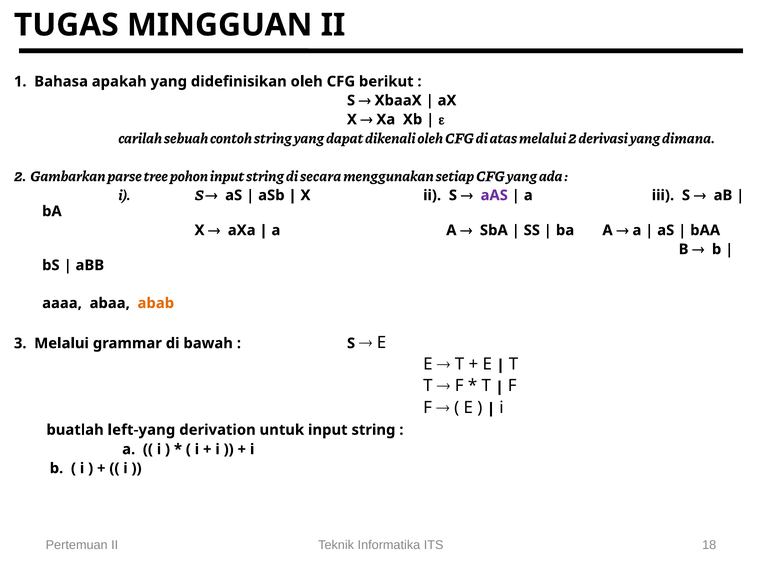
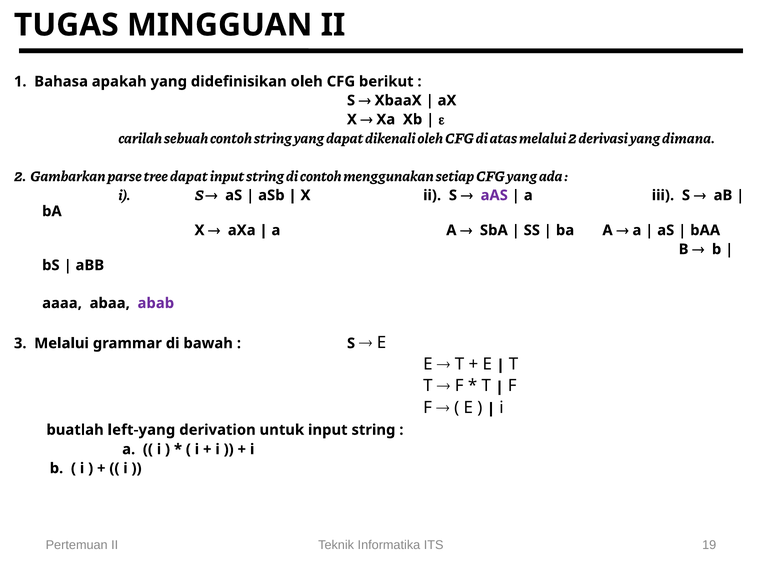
tree pohon: pohon -> dapat
di secara: secara -> contoh
abab colour: orange -> purple
18: 18 -> 19
